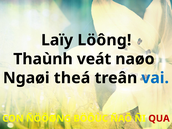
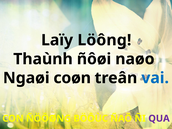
veát: veát -> ñôøi
theá: theá -> coøn
QUA colour: red -> purple
